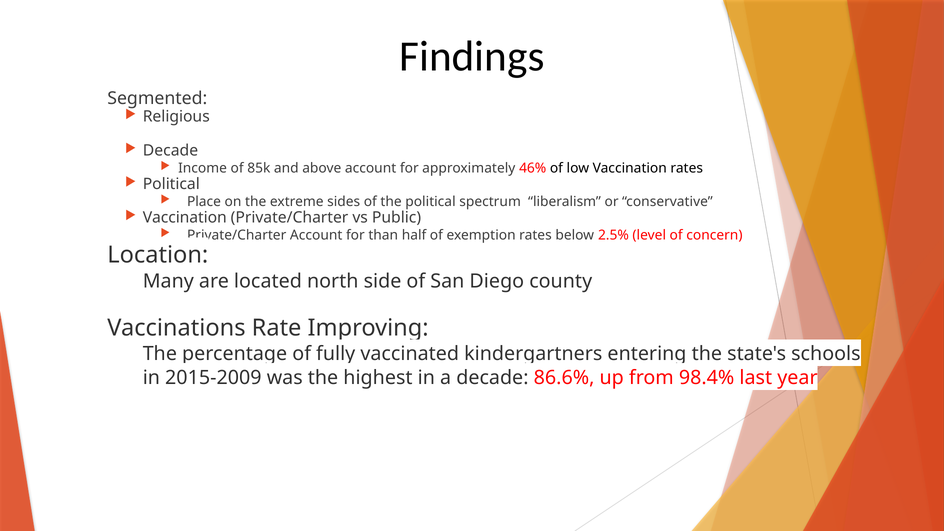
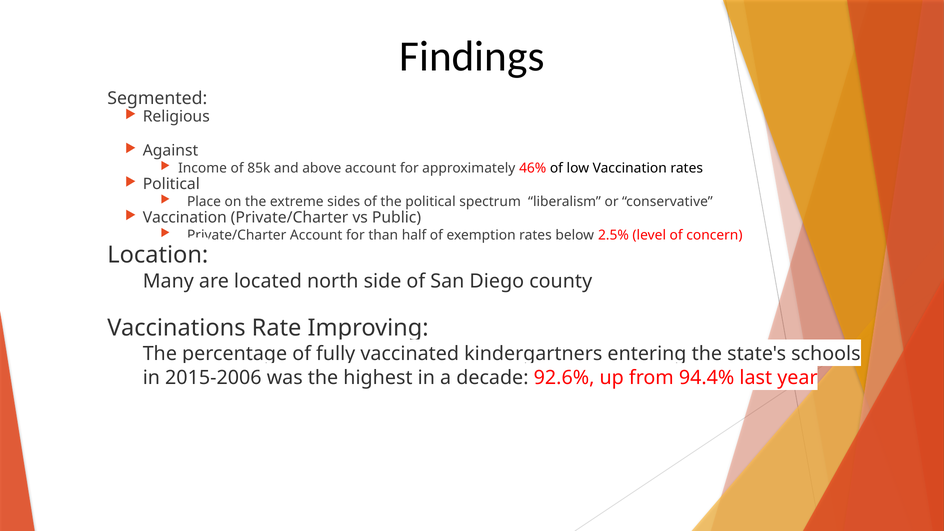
Decade at (170, 150): Decade -> Against
2015-2009: 2015-2009 -> 2015-2006
86.6%: 86.6% -> 92.6%
98.4%: 98.4% -> 94.4%
